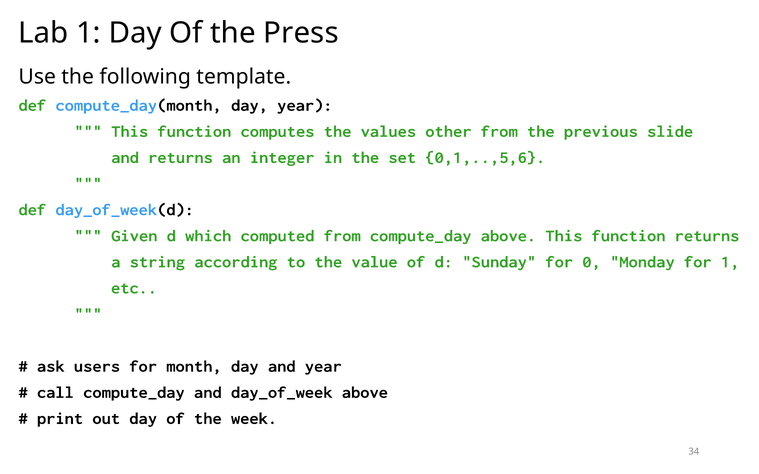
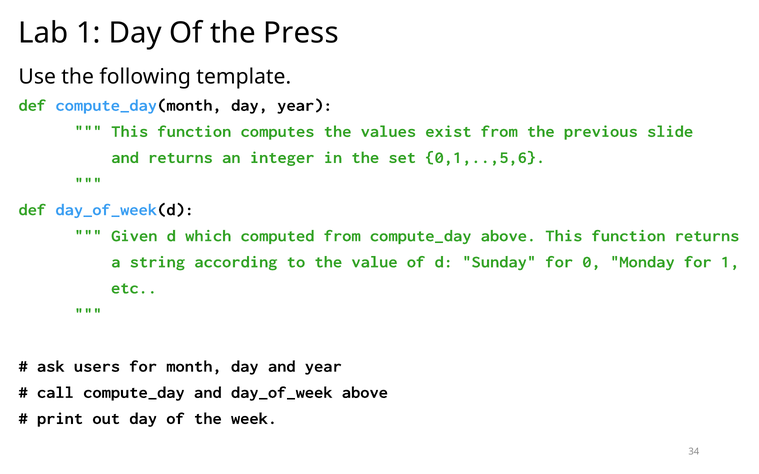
other: other -> exist
